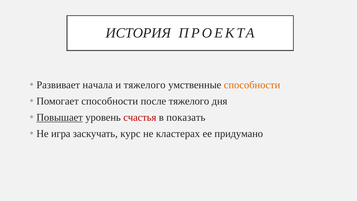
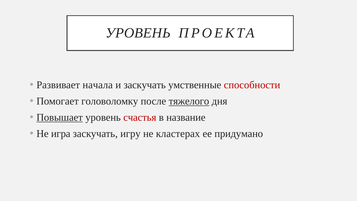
ИСТОРИЯ at (138, 33): ИСТОРИЯ -> УРОВЕНЬ
и тяжелого: тяжелого -> заскучать
способности at (252, 85) colour: orange -> red
Помогает способности: способности -> головоломку
тяжелого at (189, 101) underline: none -> present
показать: показать -> название
курс: курс -> игру
